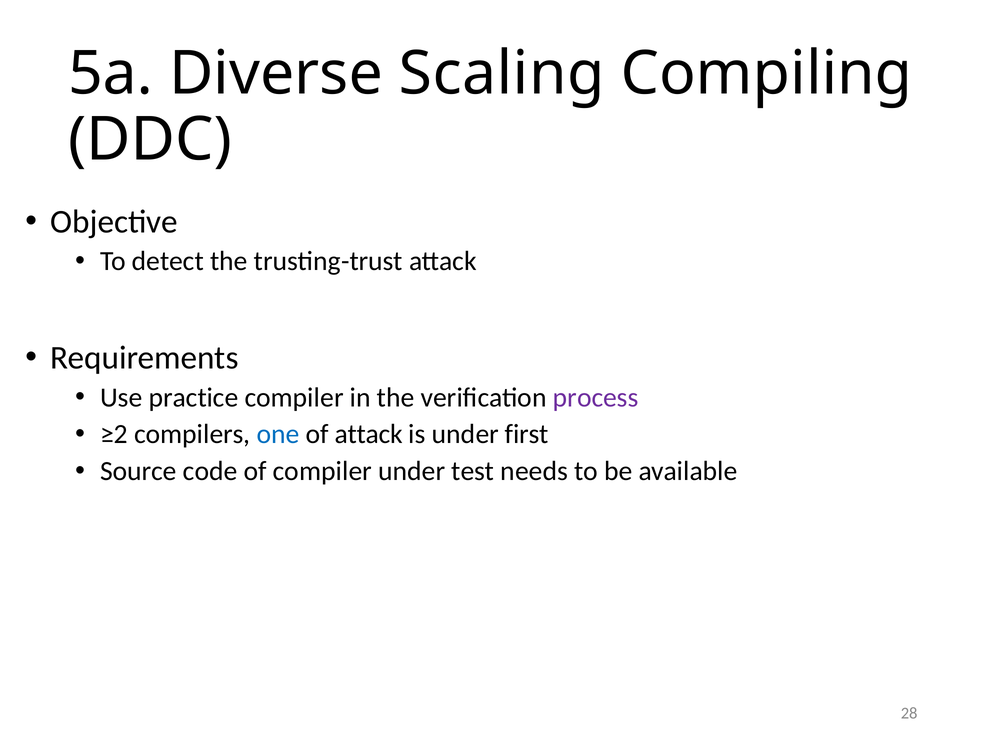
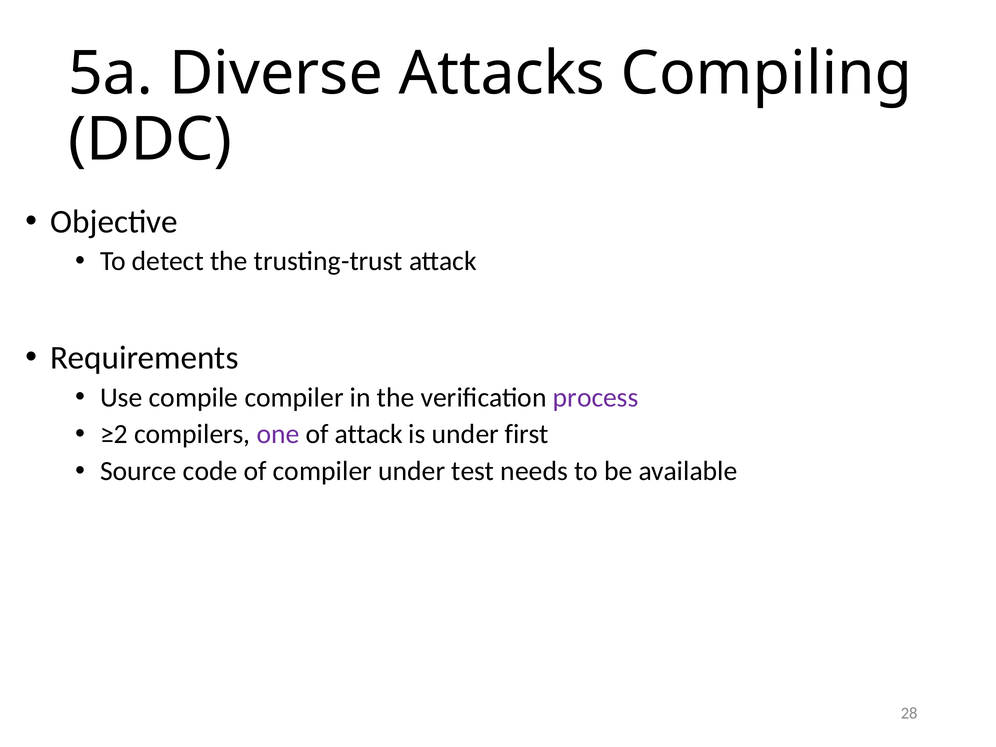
Scaling: Scaling -> Attacks
practice: practice -> compile
one colour: blue -> purple
